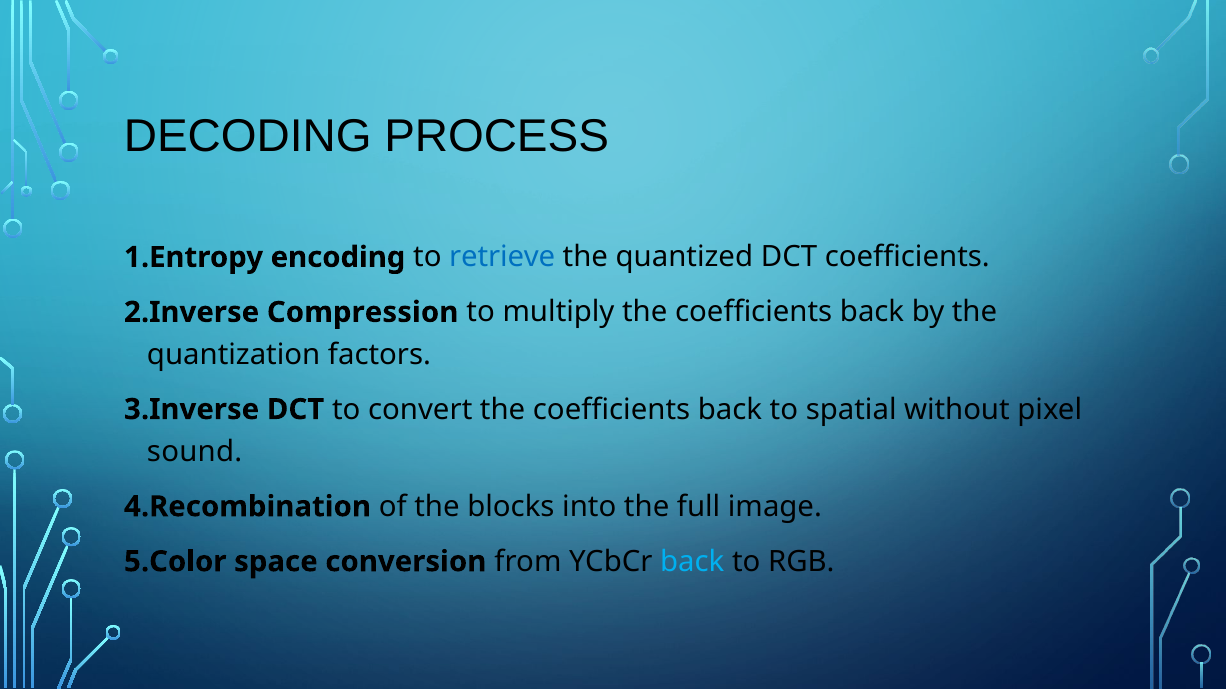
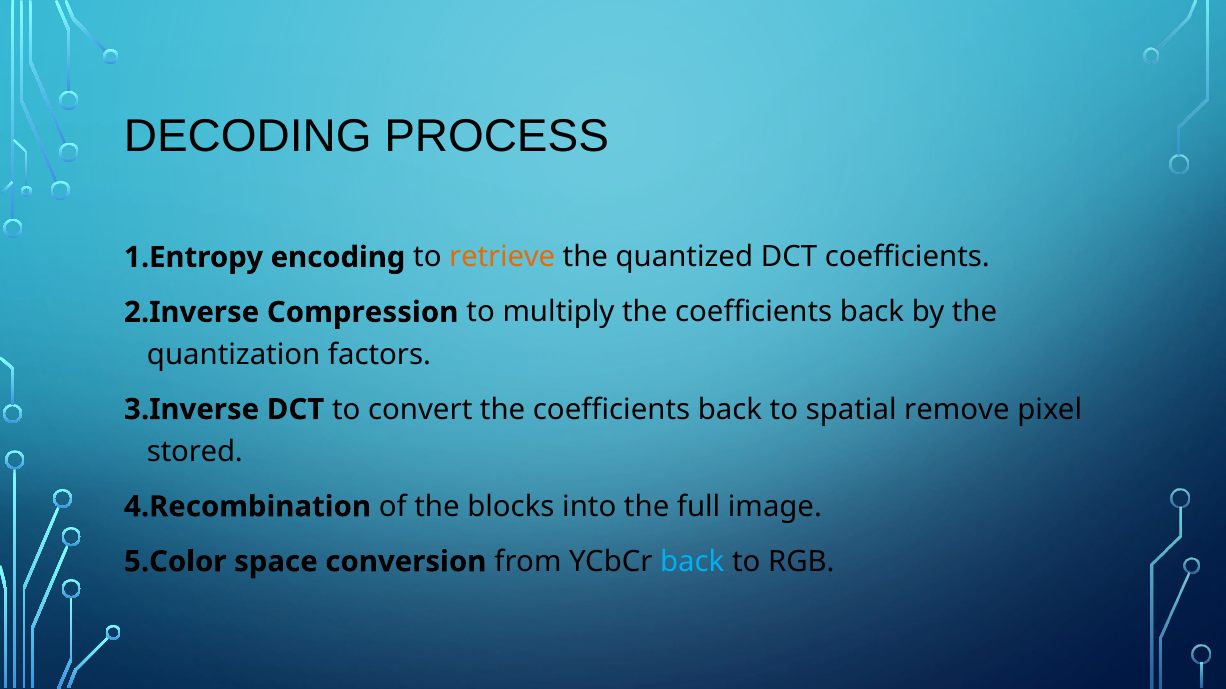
retrieve colour: blue -> orange
without: without -> remove
sound: sound -> stored
